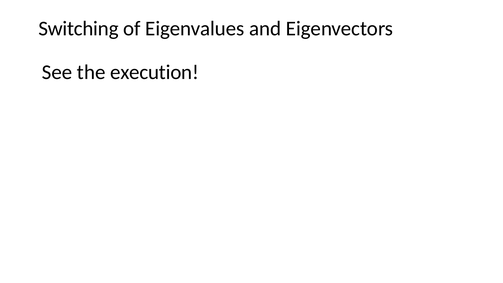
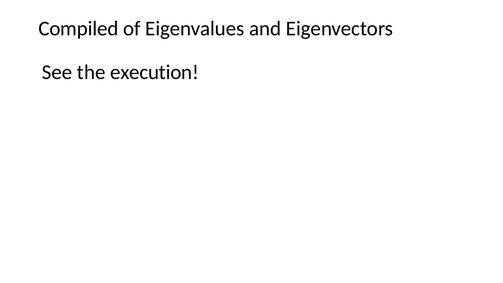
Switching: Switching -> Compiled
